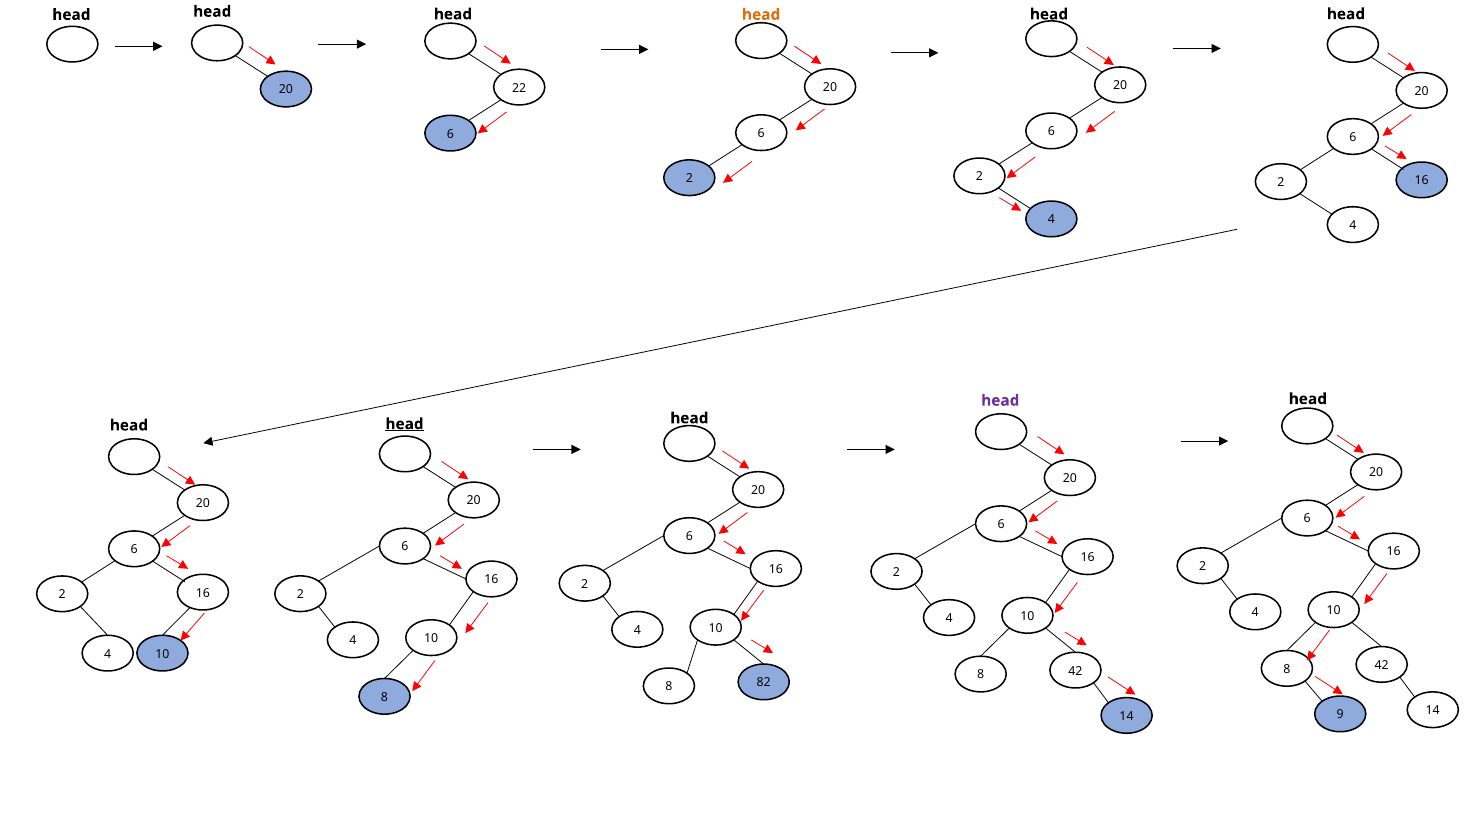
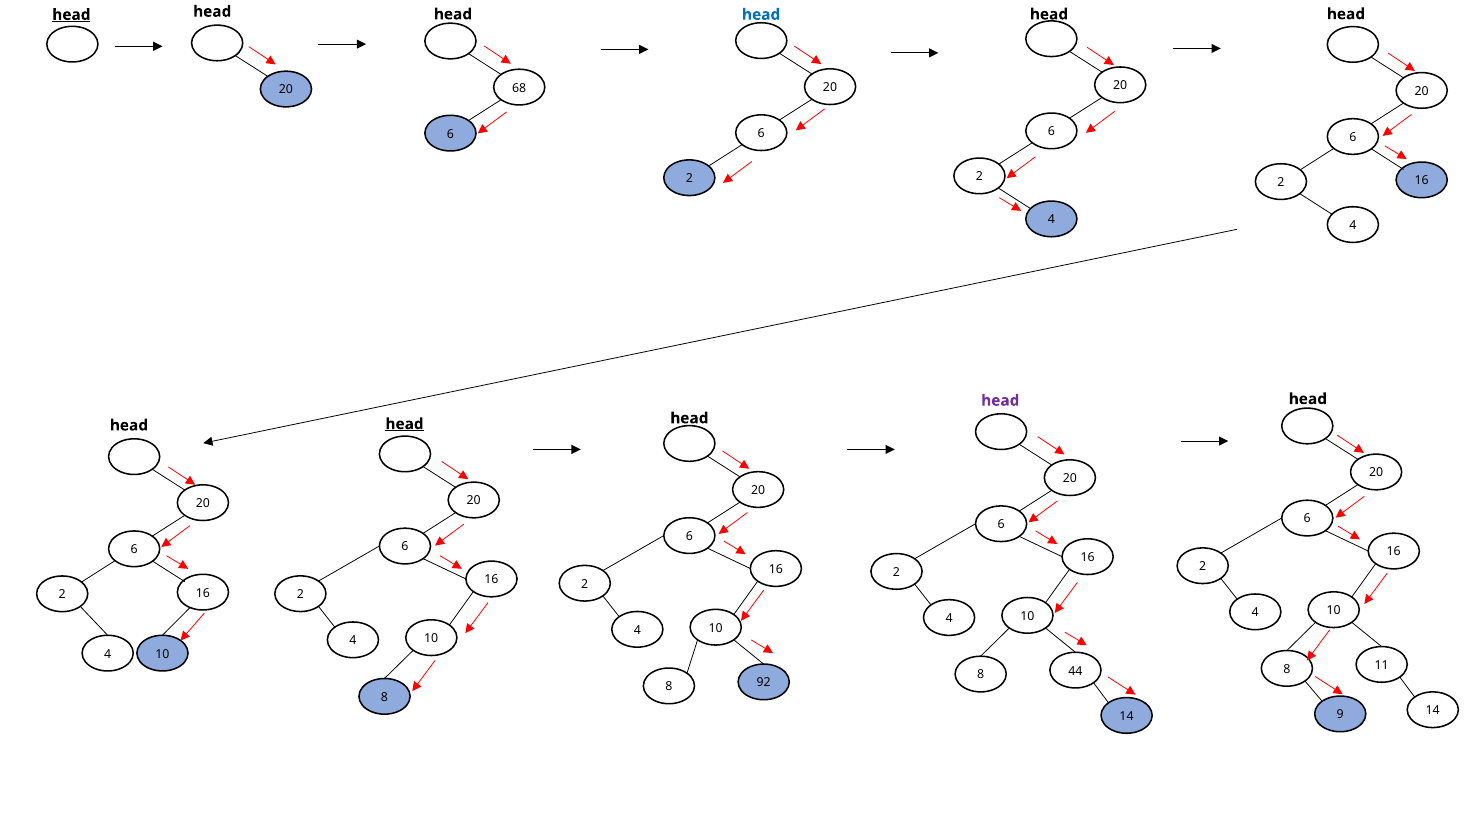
head at (71, 15) underline: none -> present
head at (761, 15) colour: orange -> blue
22: 22 -> 68
42 at (1382, 665): 42 -> 11
42 at (1075, 671): 42 -> 44
82: 82 -> 92
